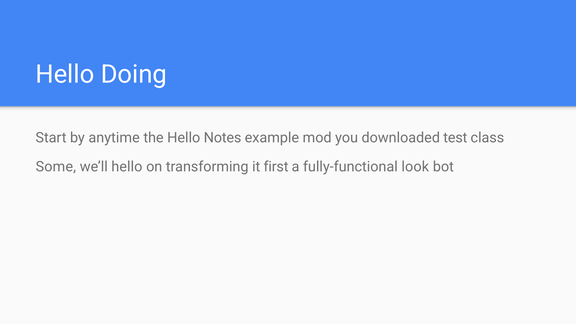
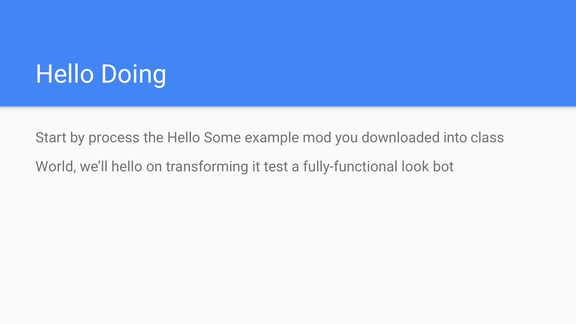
anytime: anytime -> process
Notes: Notes -> Some
test: test -> into
Some: Some -> World
first: first -> test
